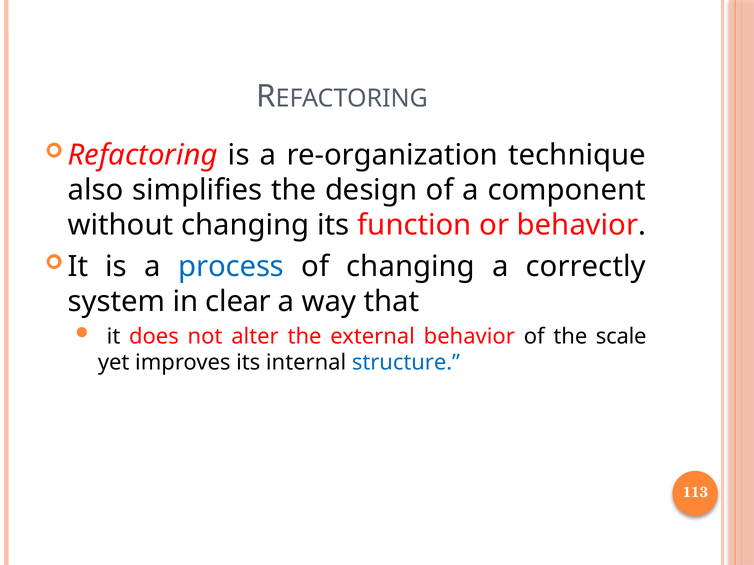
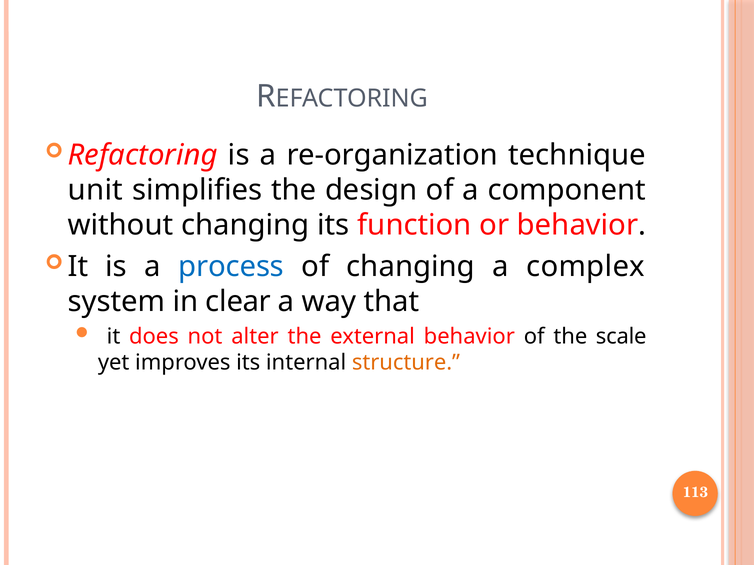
also: also -> unit
correctly: correctly -> complex
structure colour: blue -> orange
